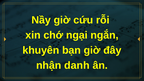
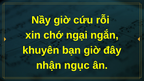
danh: danh -> ngục
